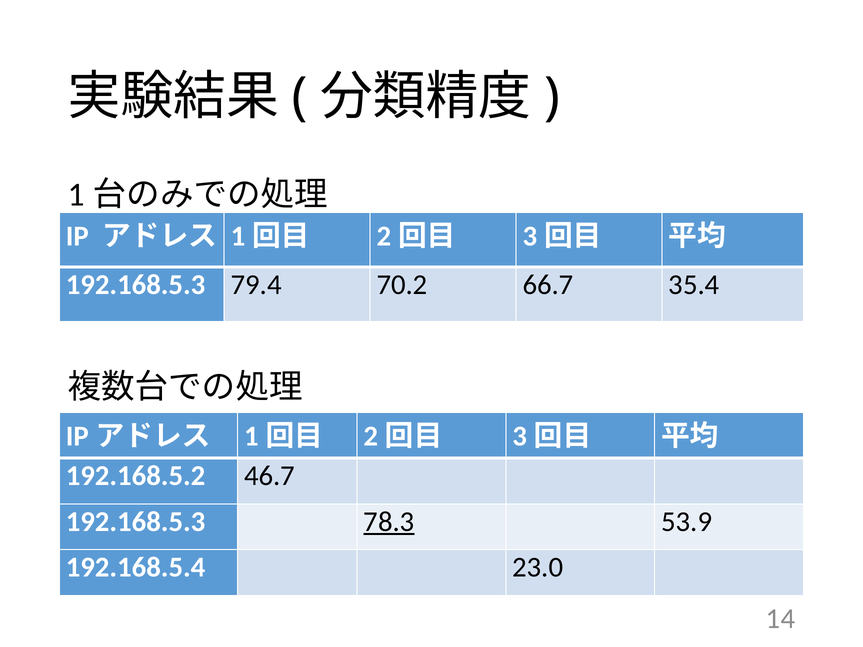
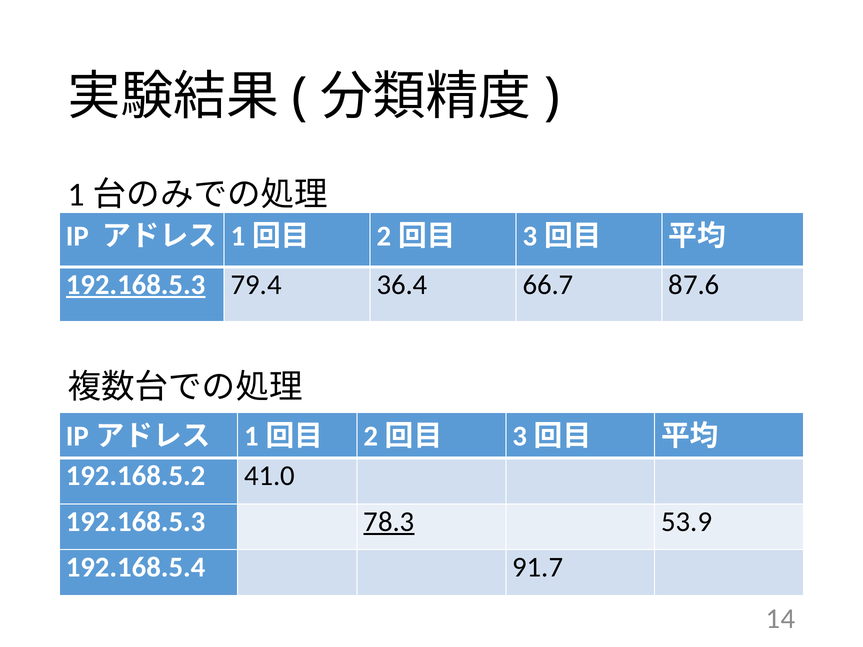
192.168.5.3 at (136, 285) underline: none -> present
70.2: 70.2 -> 36.4
35.4: 35.4 -> 87.6
46.7: 46.7 -> 41.0
23.0: 23.0 -> 91.7
